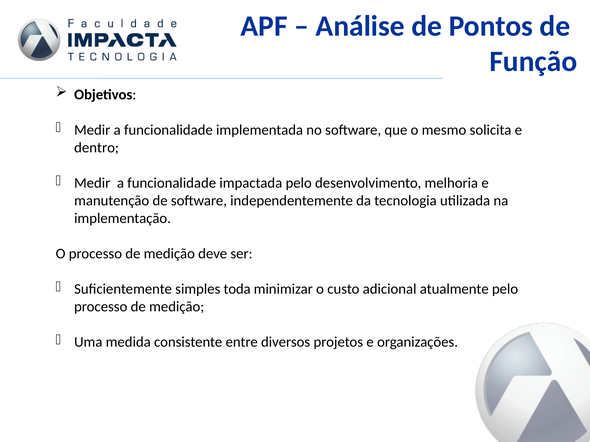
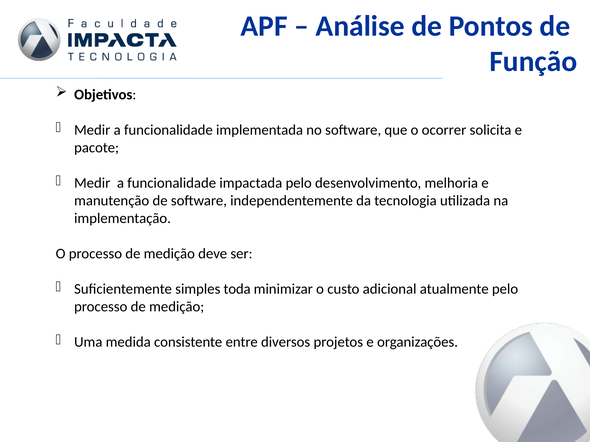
mesmo: mesmo -> ocorrer
dentro: dentro -> pacote
